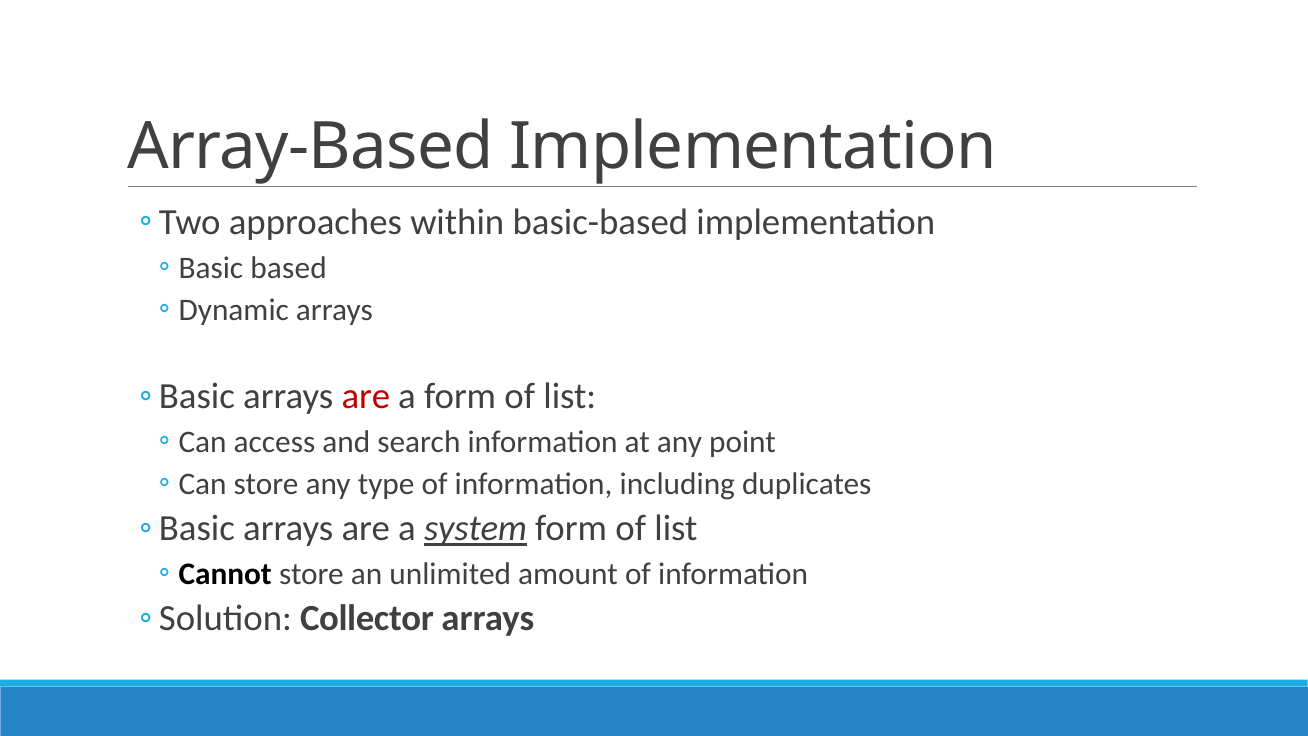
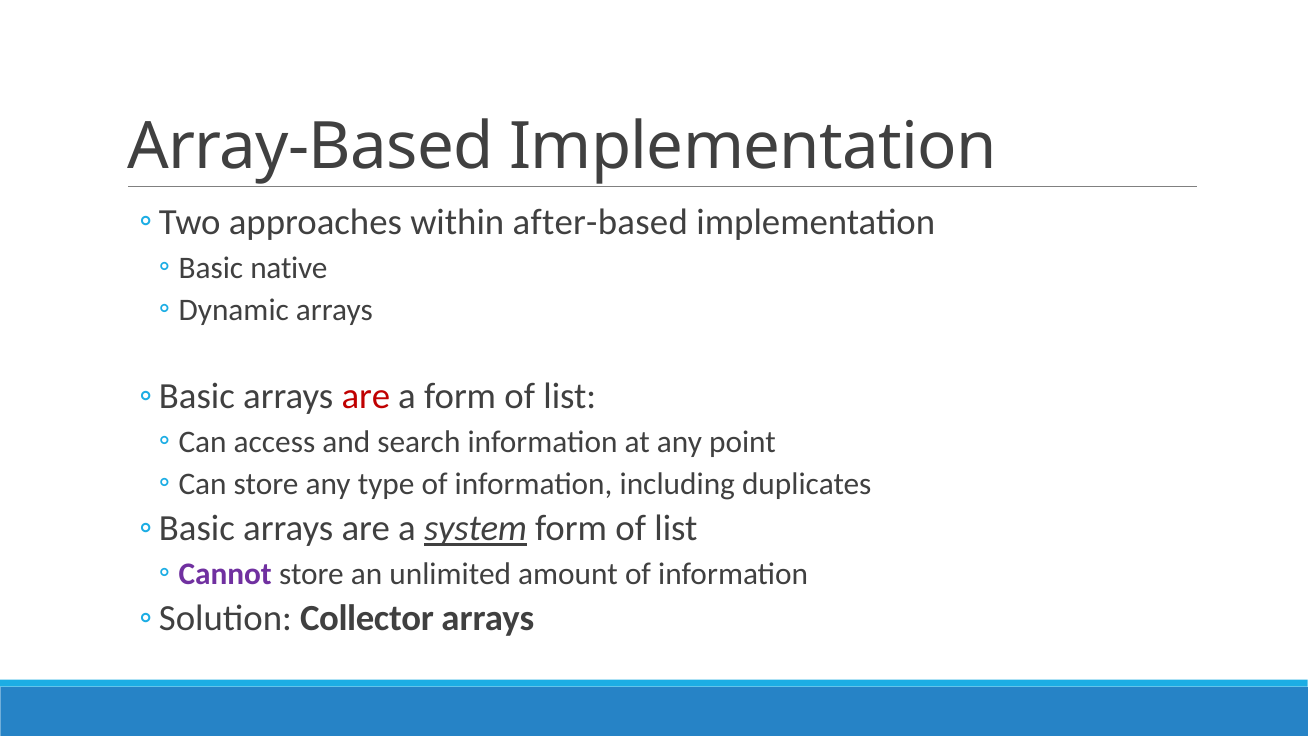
basic-based: basic-based -> after-based
based: based -> native
Cannot colour: black -> purple
